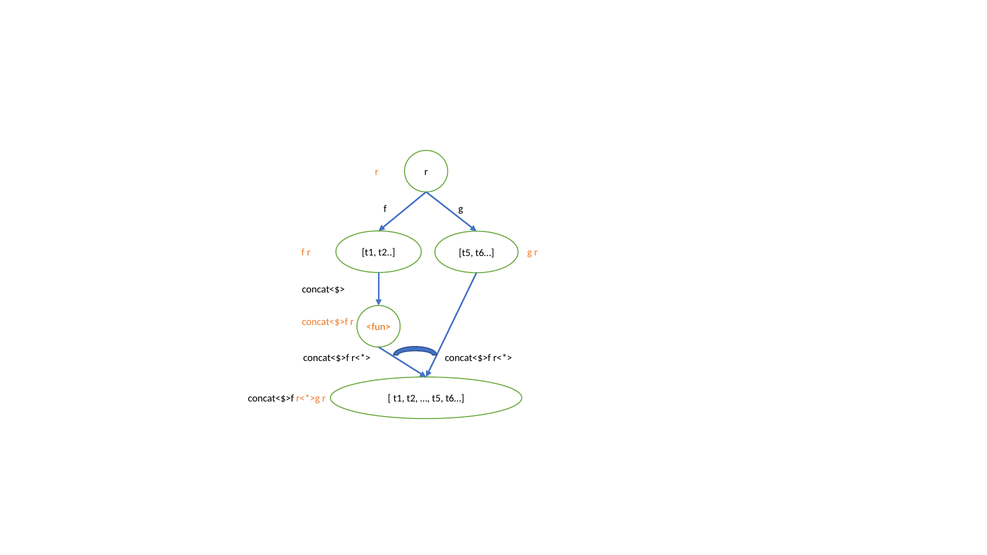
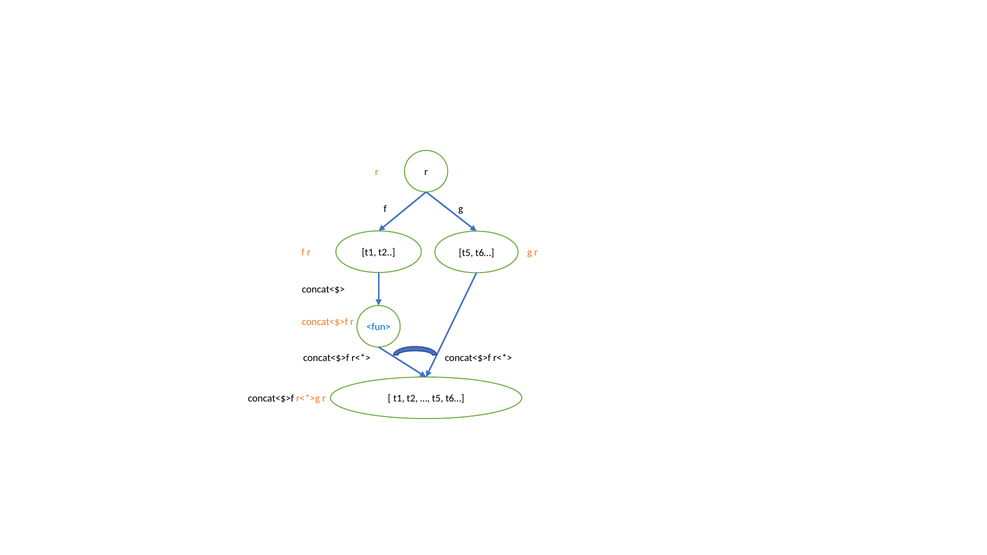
<fun> colour: orange -> blue
